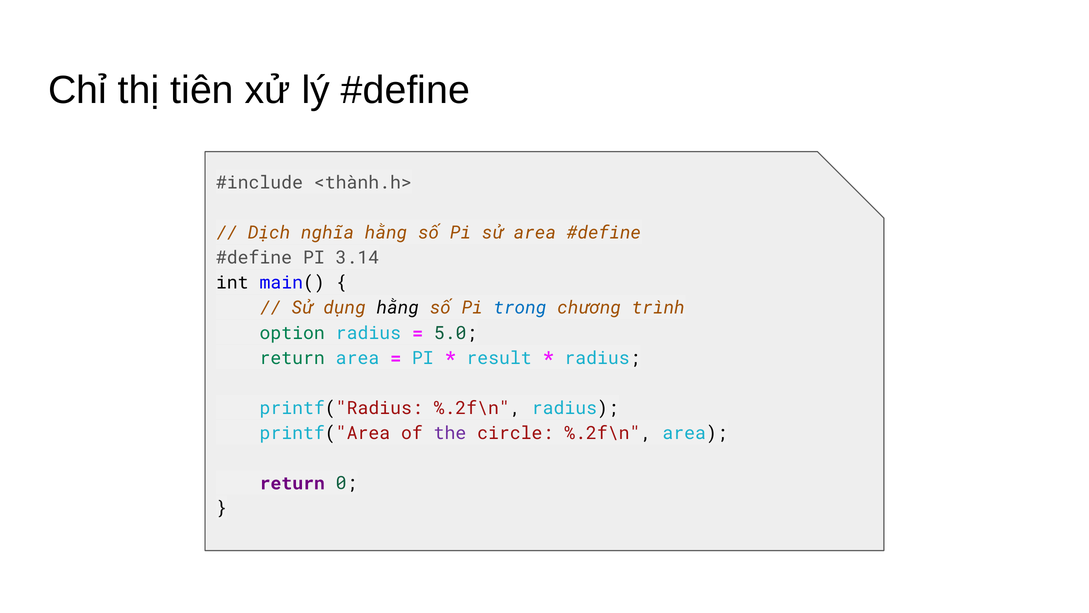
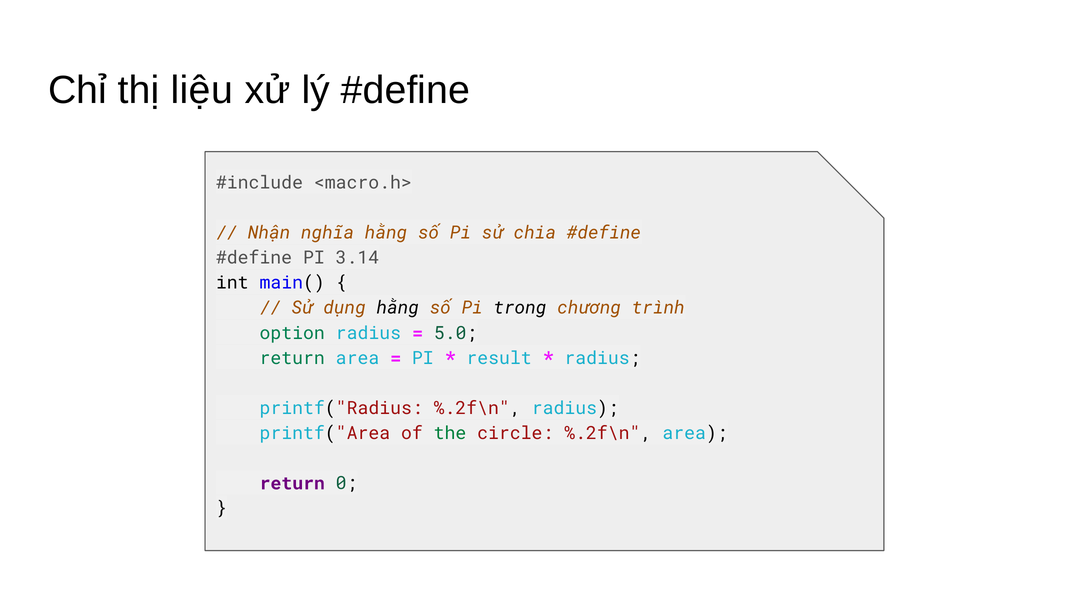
tiên: tiên -> liệu
<thành.h>: <thành.h> -> <macro.h>
Dịch: Dịch -> Nhận
sử area: area -> chia
trong colour: blue -> black
the colour: purple -> green
